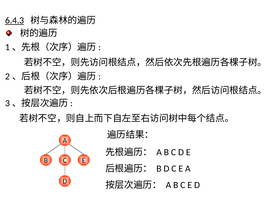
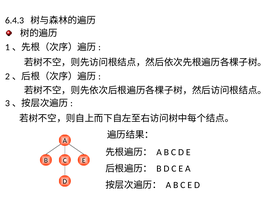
6.4.3 underline: present -> none
